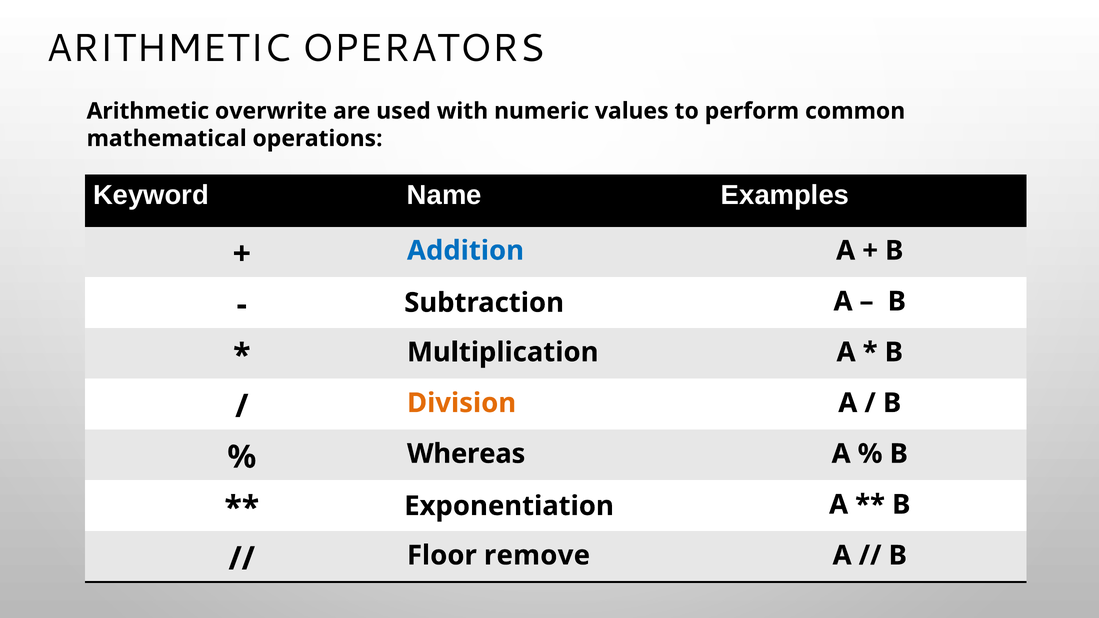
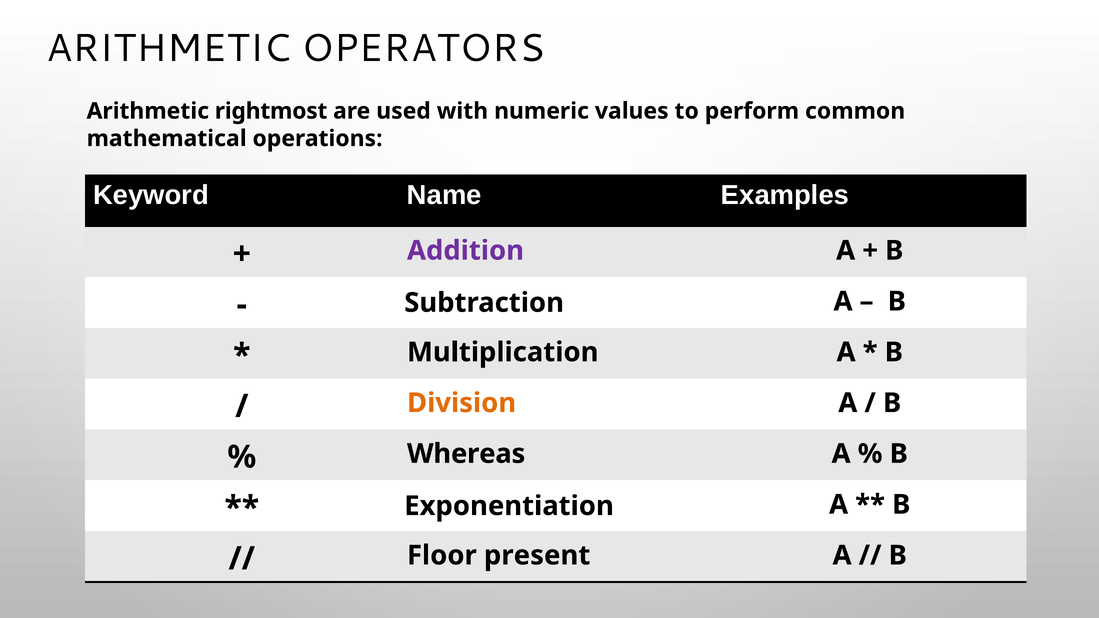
overwrite: overwrite -> rightmost
Addition colour: blue -> purple
remove: remove -> present
